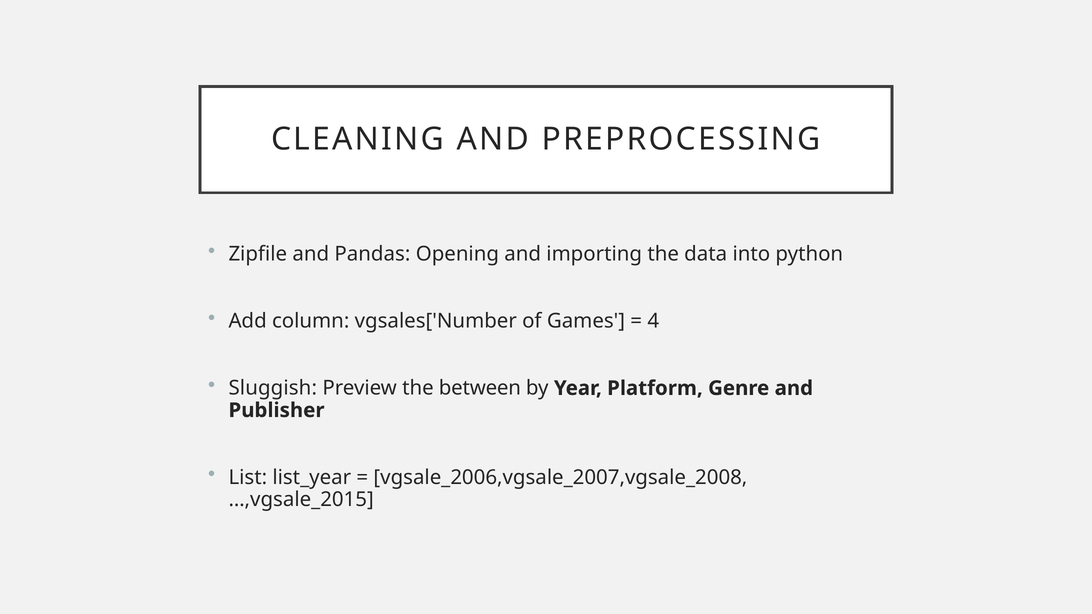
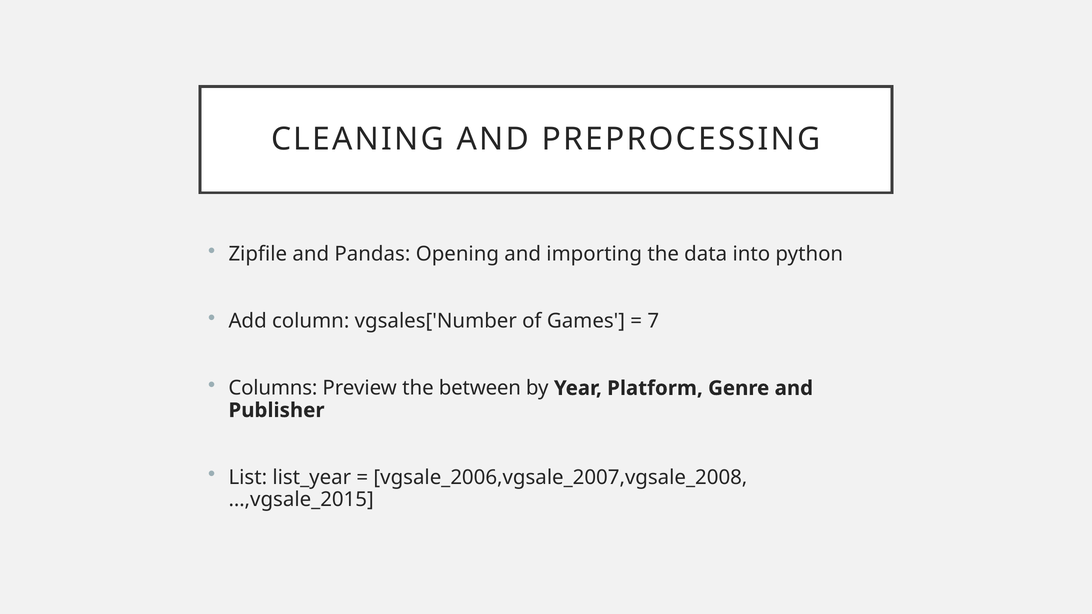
4: 4 -> 7
Sluggish: Sluggish -> Columns
